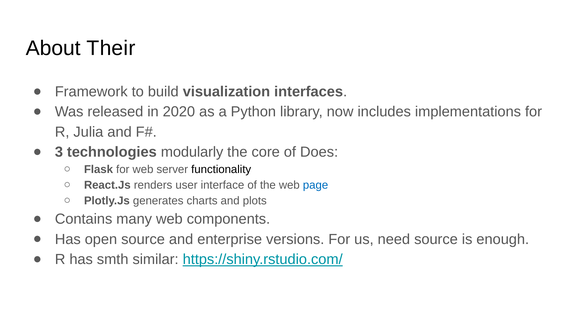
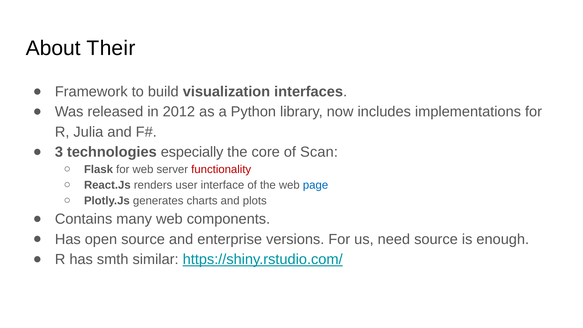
2020: 2020 -> 2012
modularly: modularly -> especially
Does: Does -> Scan
functionality colour: black -> red
